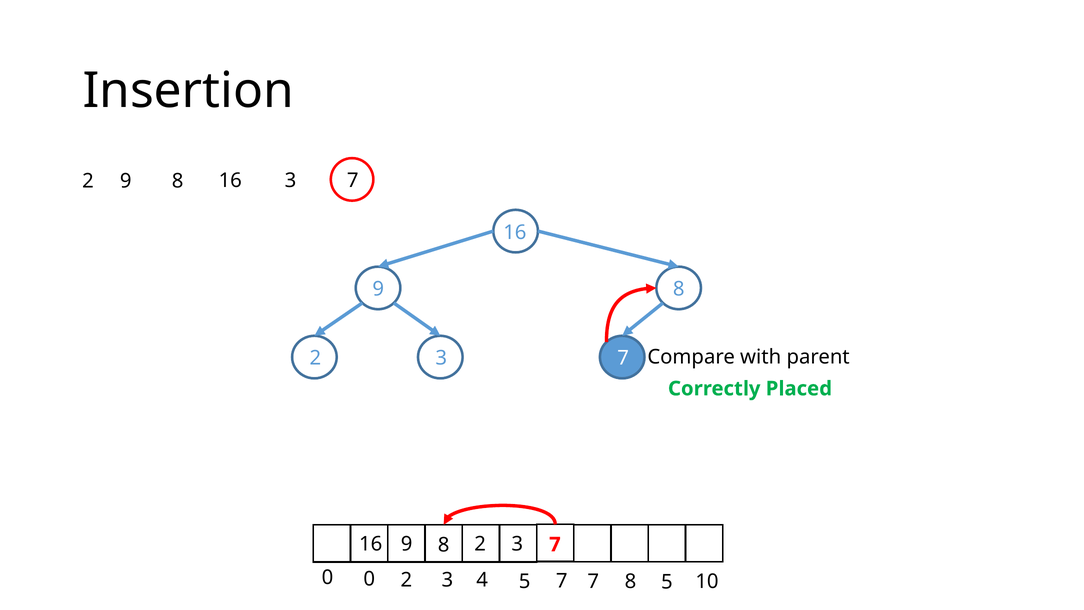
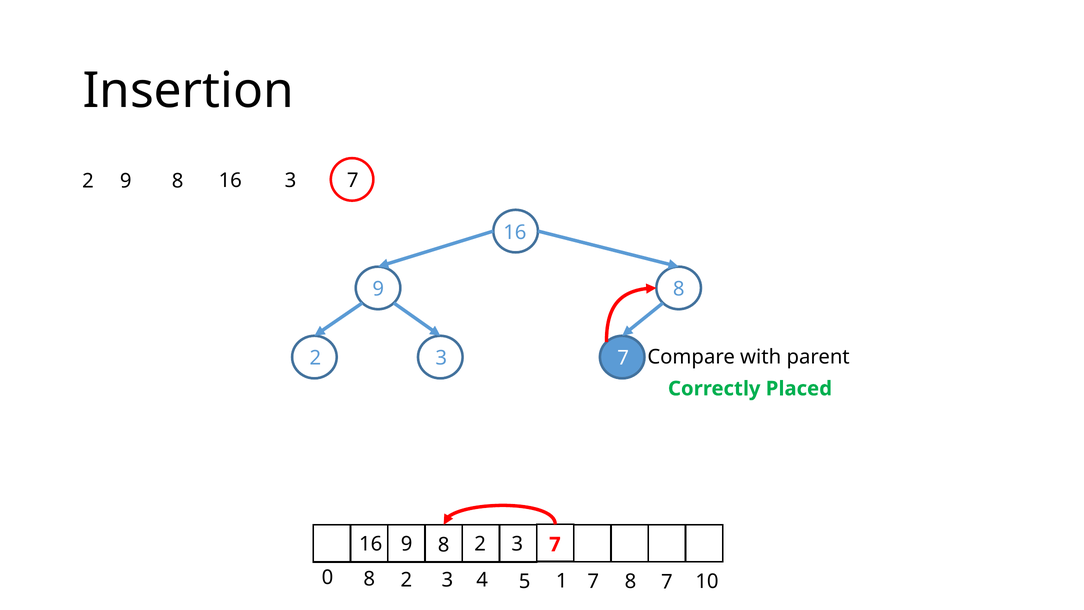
0 0: 0 -> 8
5 7: 7 -> 1
8 5: 5 -> 7
